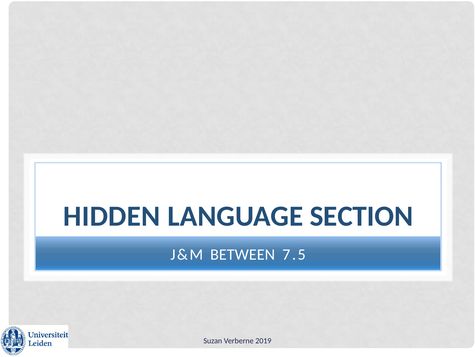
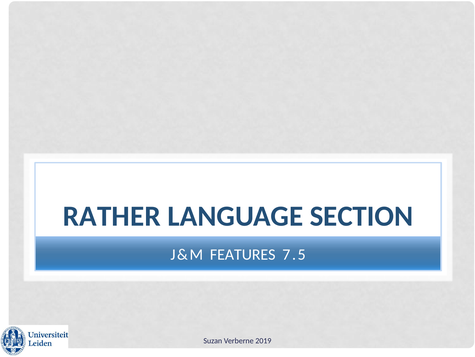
HIDDEN: HIDDEN -> RATHER
BETWEEN: BETWEEN -> FEATURES
